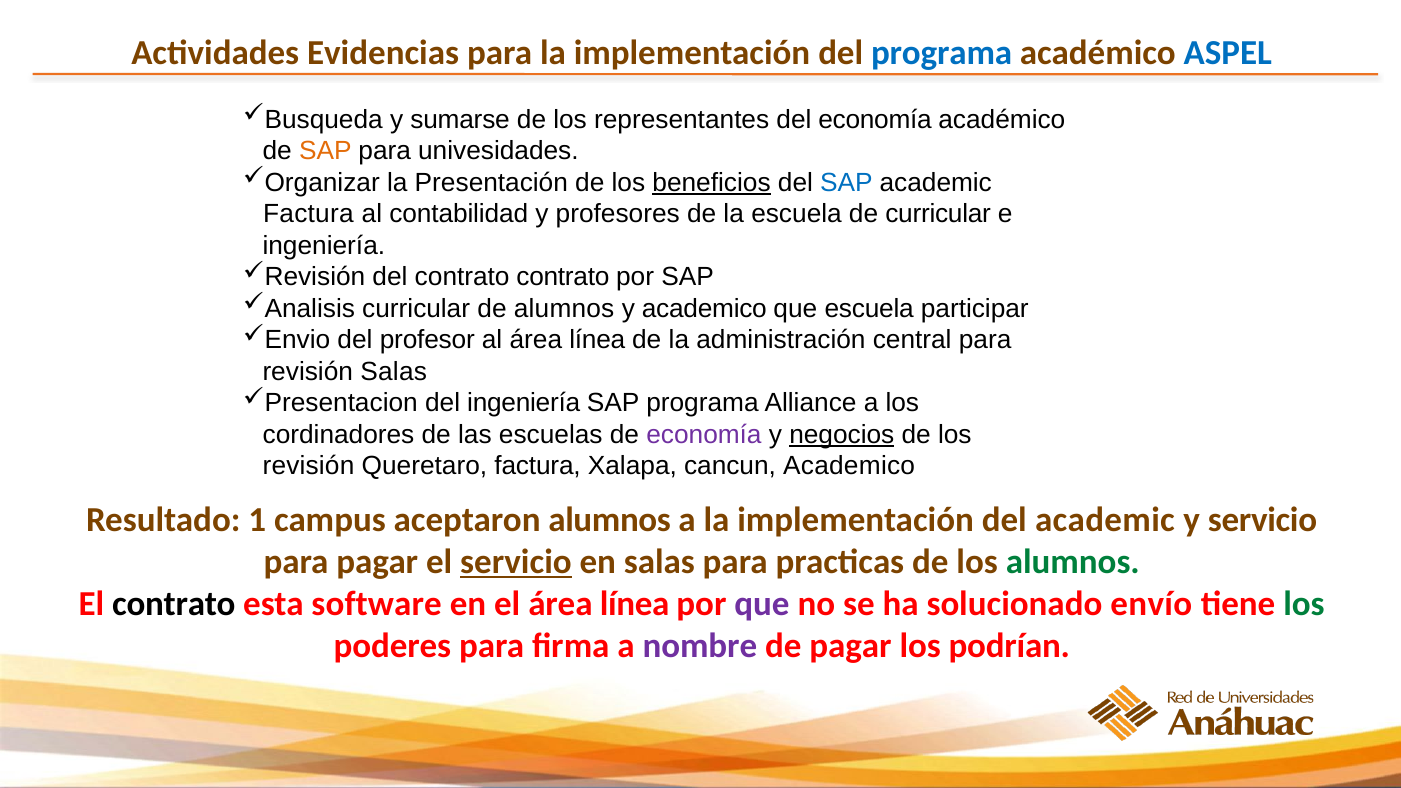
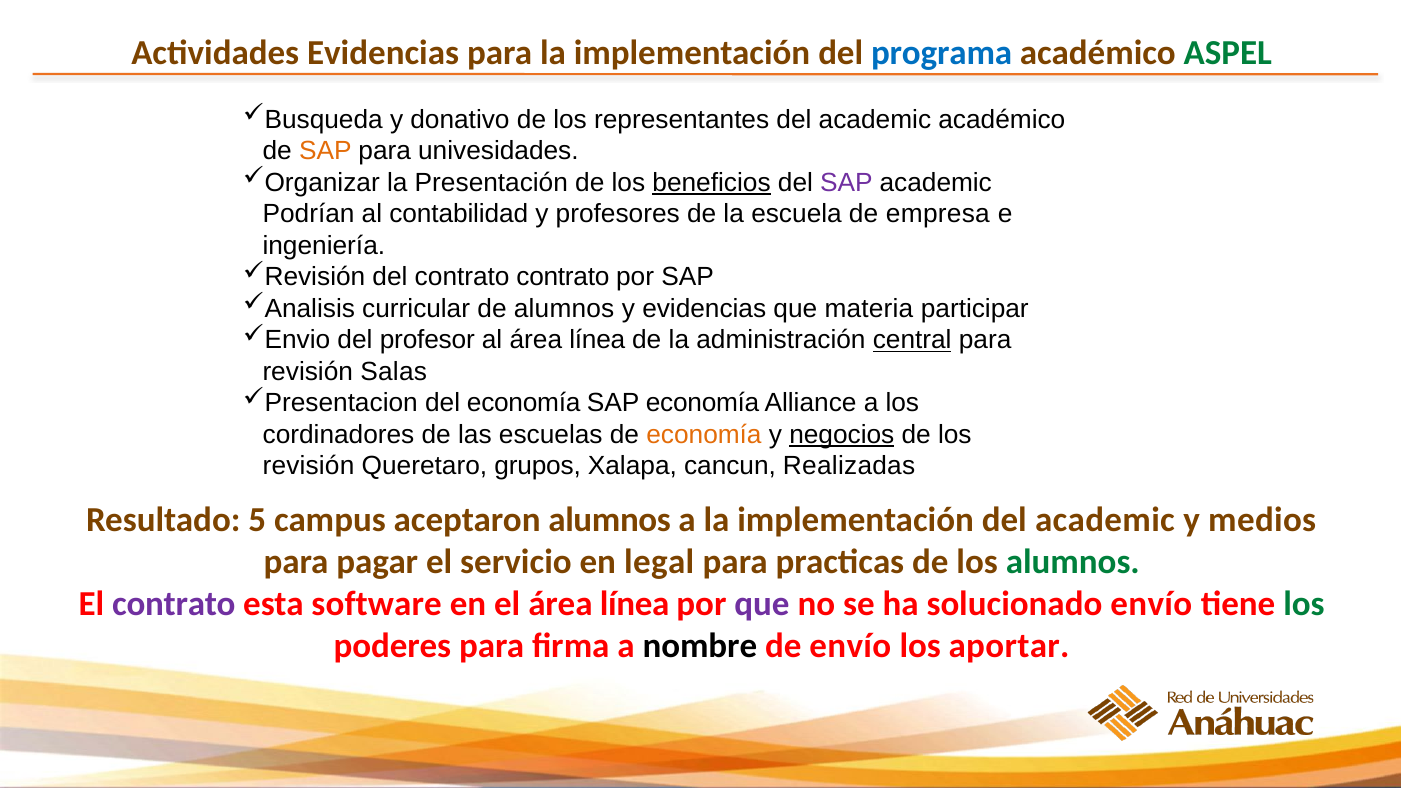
ASPEL colour: blue -> green
sumarse: sumarse -> donativo
representantes del economía: economía -> academic
SAP at (846, 183) colour: blue -> purple
Factura at (308, 214): Factura -> Podrían
de curricular: curricular -> empresa
y academico: academico -> evidencias
que escuela: escuela -> materia
central underline: none -> present
del ingeniería: ingeniería -> economía
SAP programa: programa -> economía
economía at (704, 435) colour: purple -> orange
Queretaro factura: factura -> grupos
cancun Academico: Academico -> Realizadas
1: 1 -> 5
y servicio: servicio -> medios
servicio at (516, 562) underline: present -> none
en salas: salas -> legal
contrato at (174, 604) colour: black -> purple
nombre colour: purple -> black
de pagar: pagar -> envío
podrían: podrían -> aportar
